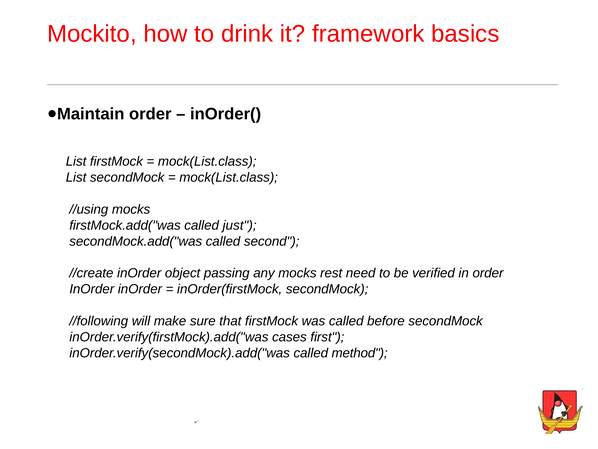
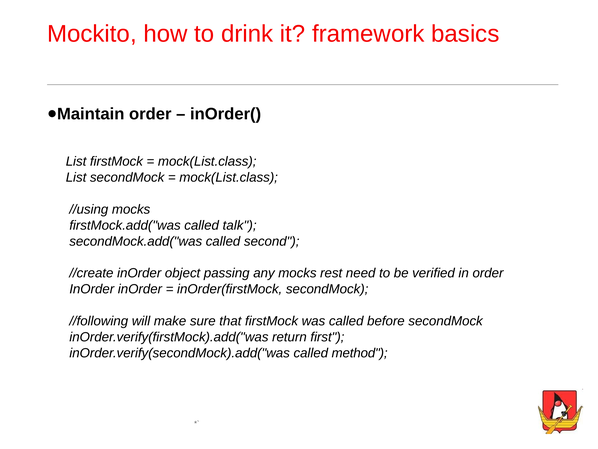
just: just -> talk
cases: cases -> return
